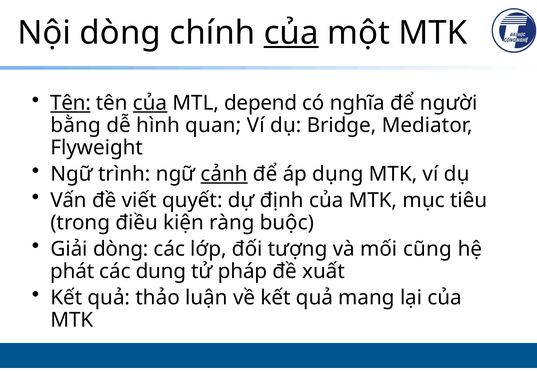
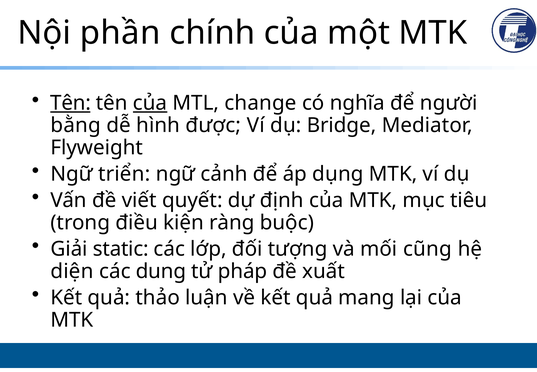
Nội dòng: dòng -> phần
của at (291, 33) underline: present -> none
depend: depend -> change
quan: quan -> được
trình: trình -> triển
cảnh underline: present -> none
Giải dòng: dòng -> static
phát: phát -> diện
